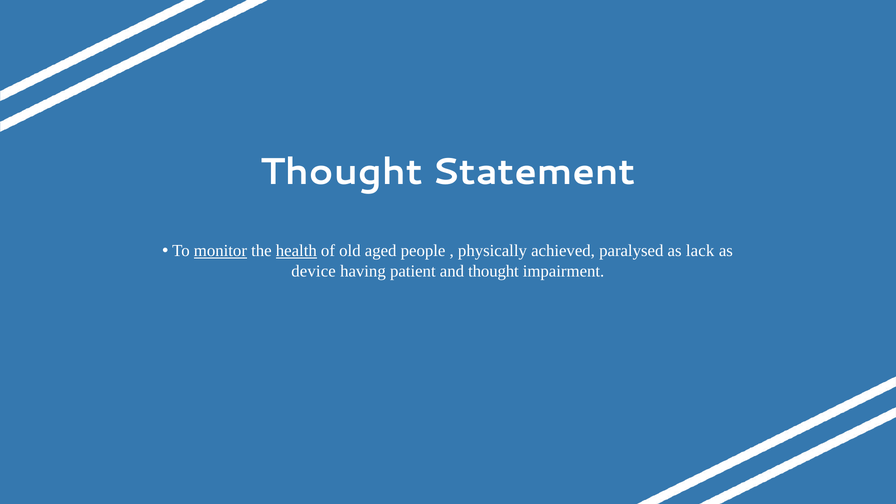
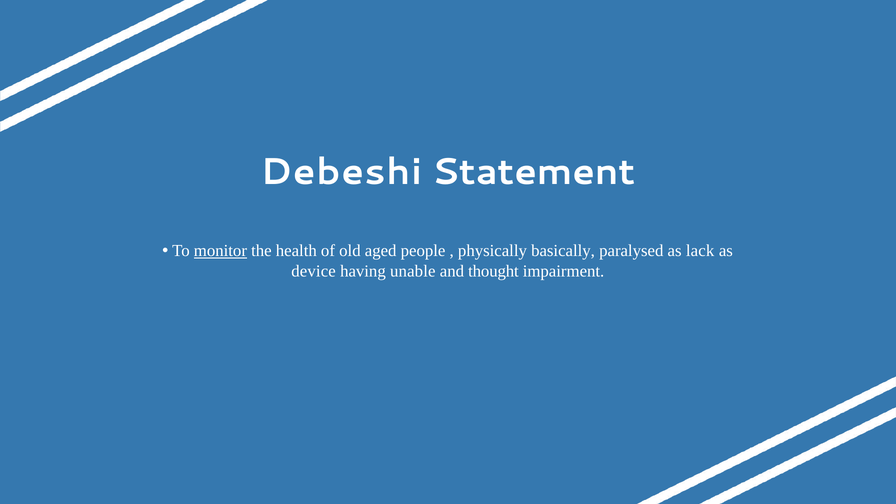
Thought at (342, 172): Thought -> Debeshi
health underline: present -> none
achieved: achieved -> basically
patient: patient -> unable
